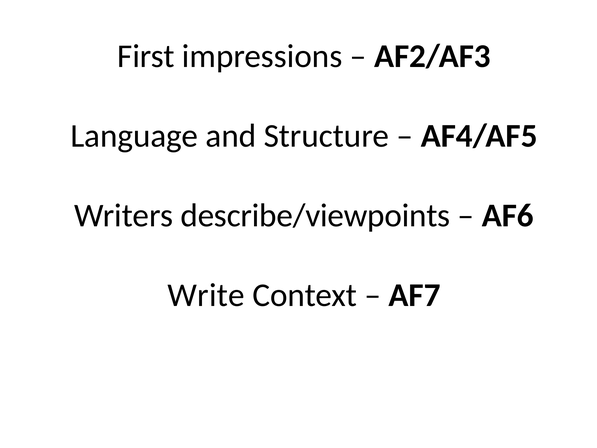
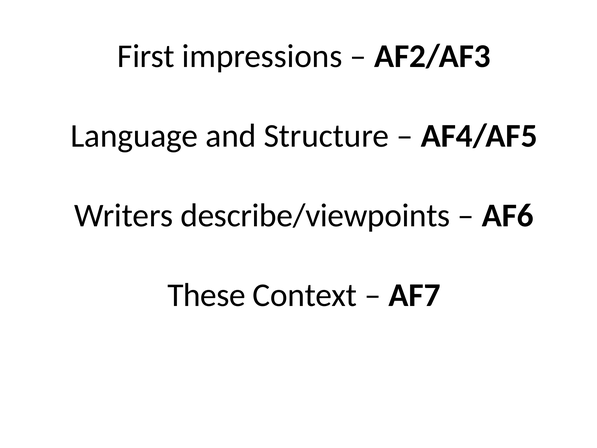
Write: Write -> These
